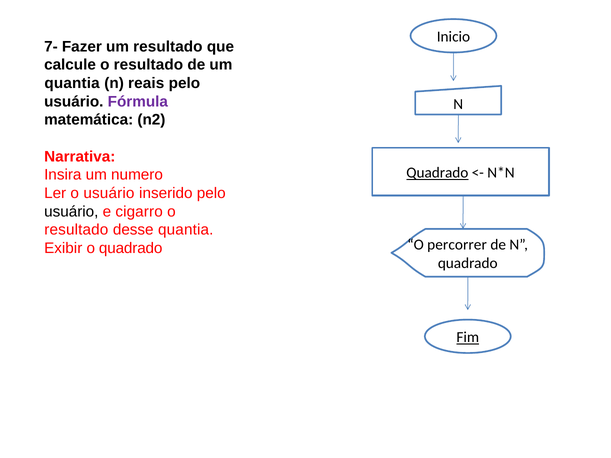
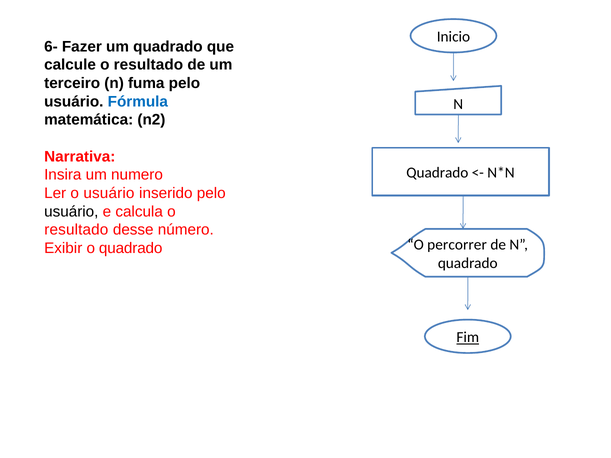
7-: 7- -> 6-
um resultado: resultado -> quadrado
quantia at (72, 83): quantia -> terceiro
reais: reais -> fuma
Fórmula colour: purple -> blue
Quadrado at (437, 173) underline: present -> none
cigarro: cigarro -> calcula
desse quantia: quantia -> número
